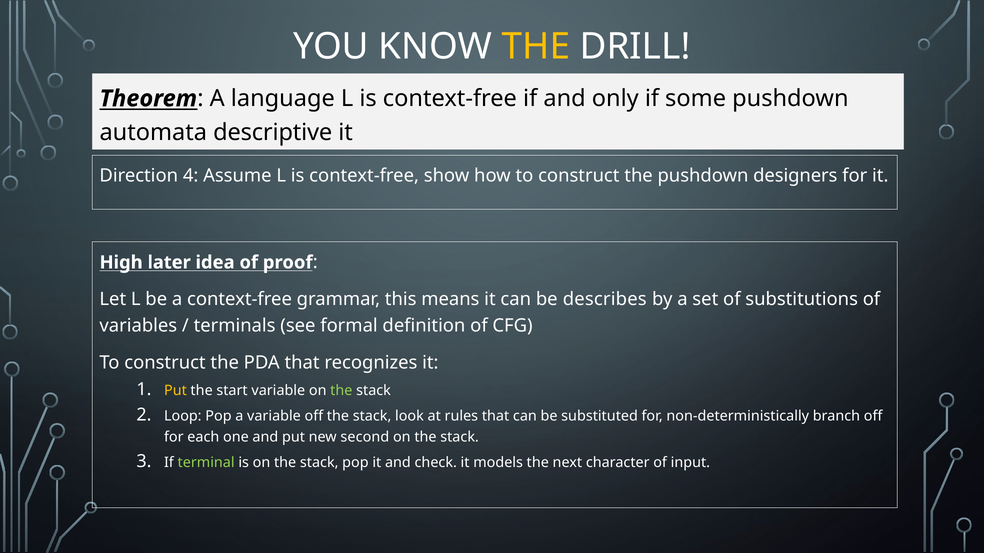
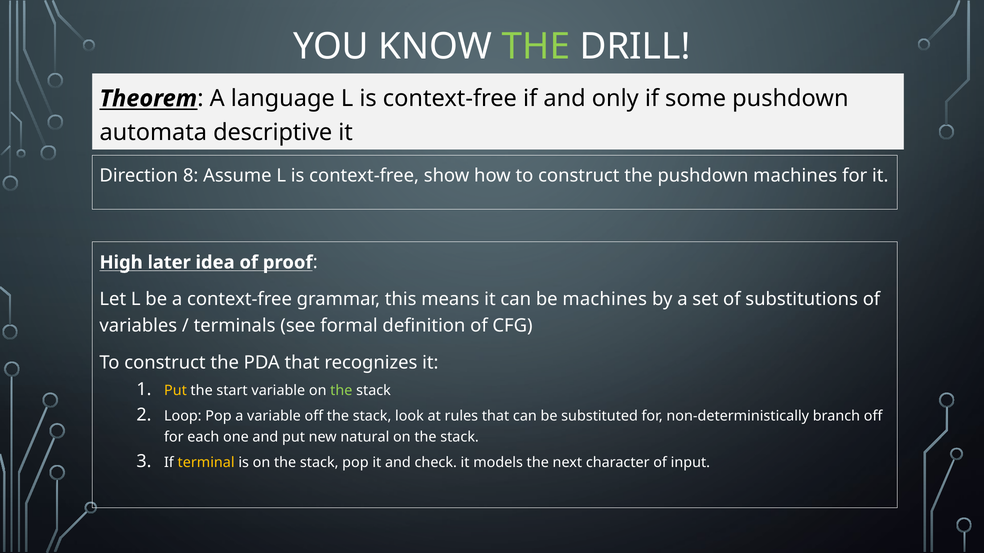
THE at (536, 46) colour: yellow -> light green
4: 4 -> 8
pushdown designers: designers -> machines
be describes: describes -> machines
second: second -> natural
terminal colour: light green -> yellow
